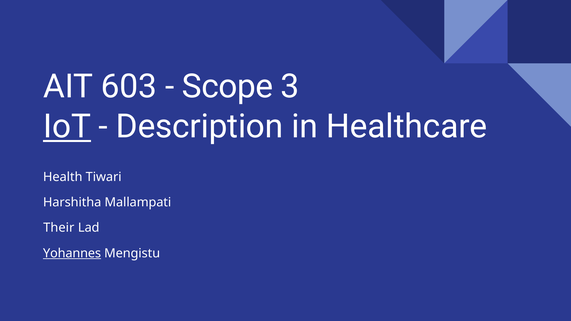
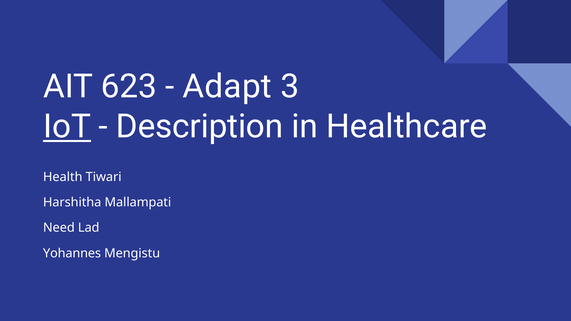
603: 603 -> 623
Scope: Scope -> Adapt
Their: Their -> Need
Yohannes underline: present -> none
